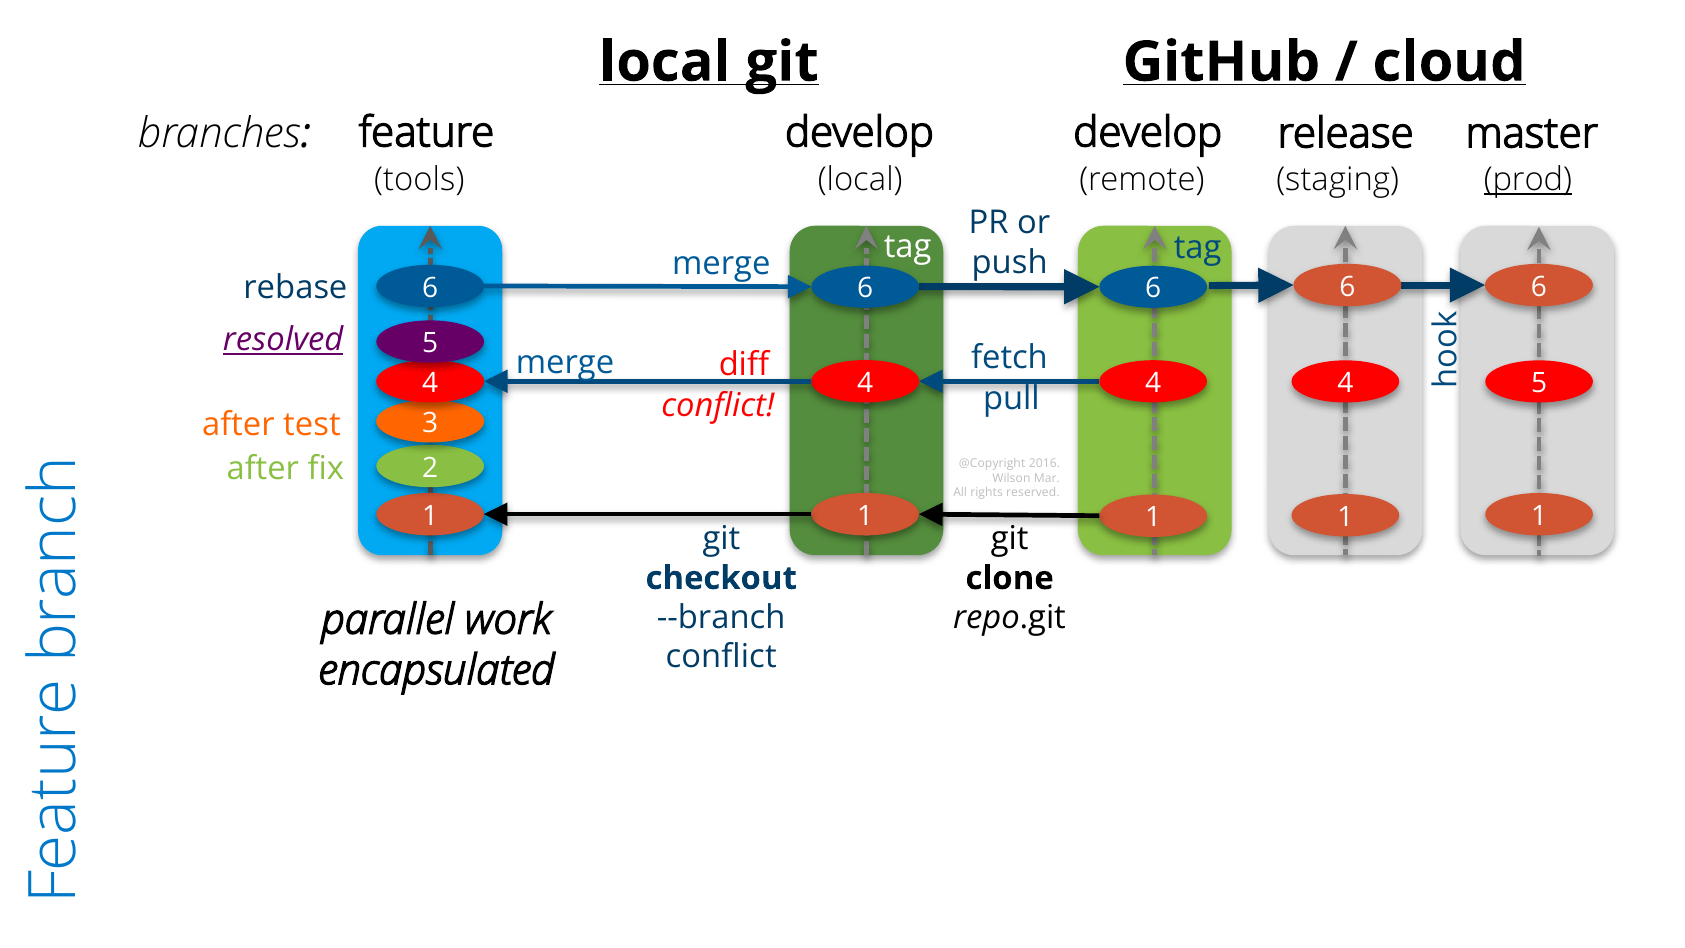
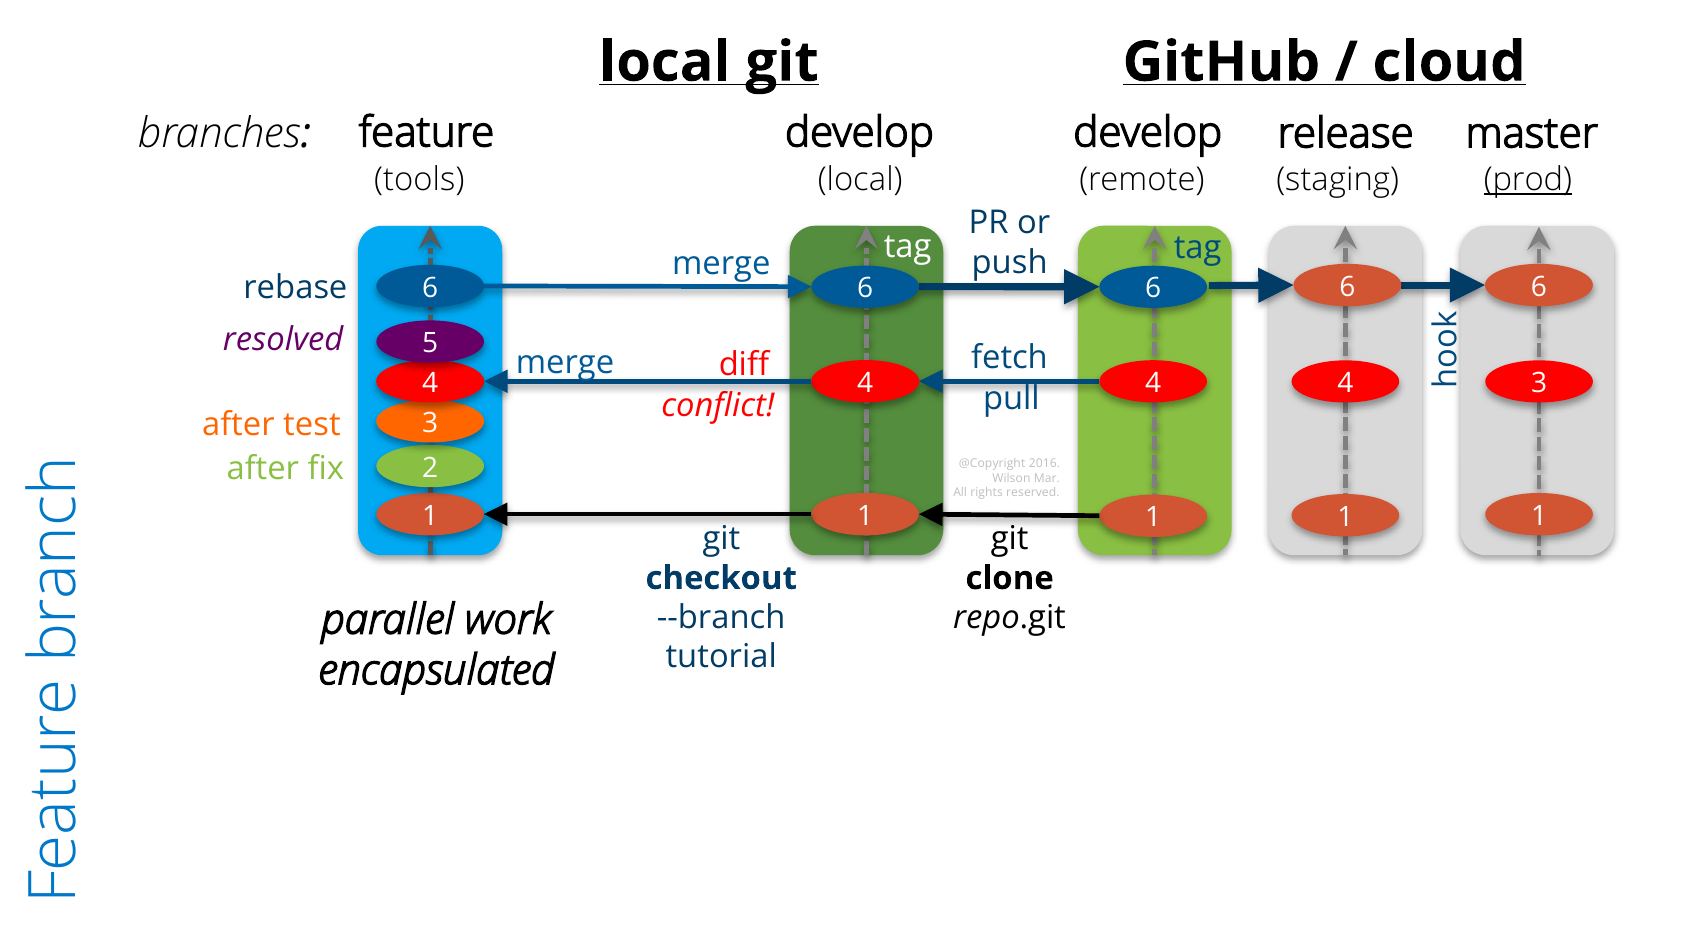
resolved underline: present -> none
5 at (1539, 383): 5 -> 3
conflict at (721, 657): conflict -> tutorial
